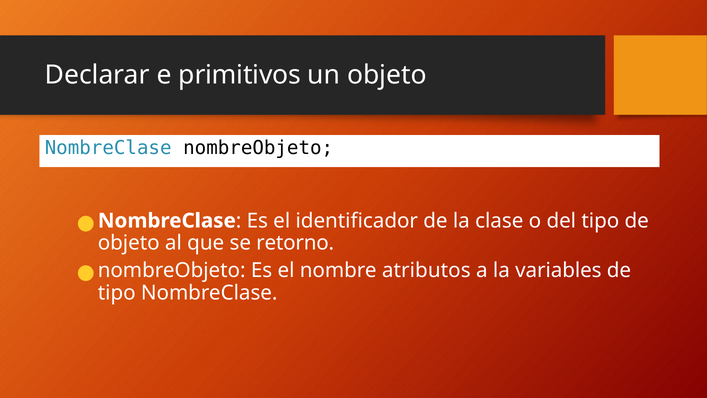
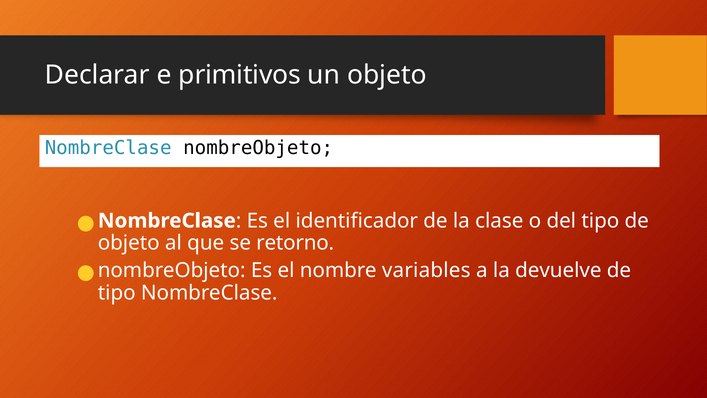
atributos: atributos -> variables
variables: variables -> devuelve
